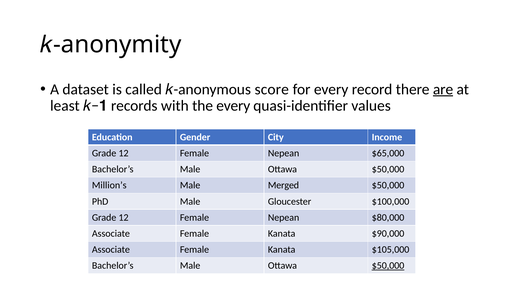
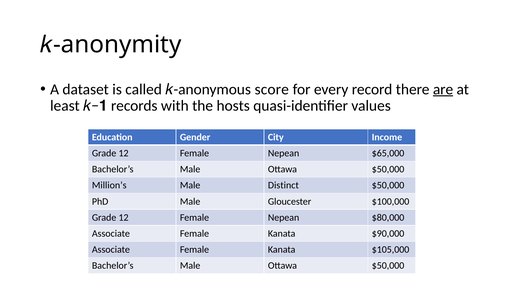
the every: every -> hosts
Merged: Merged -> Distinct
$50,000 at (388, 266) underline: present -> none
